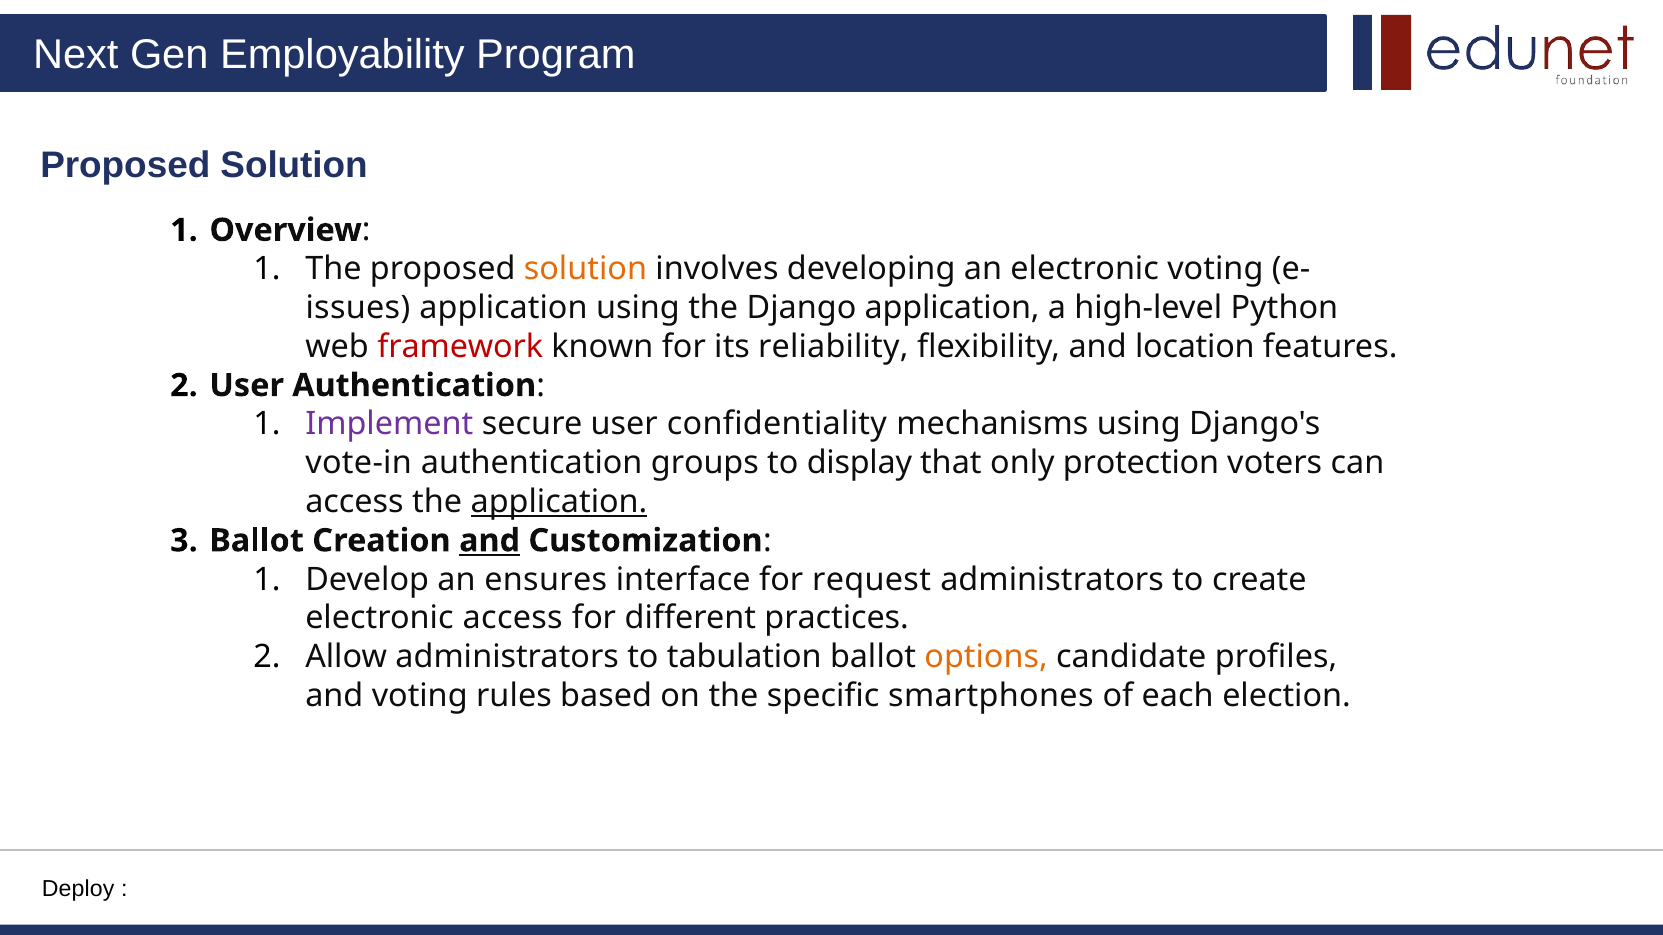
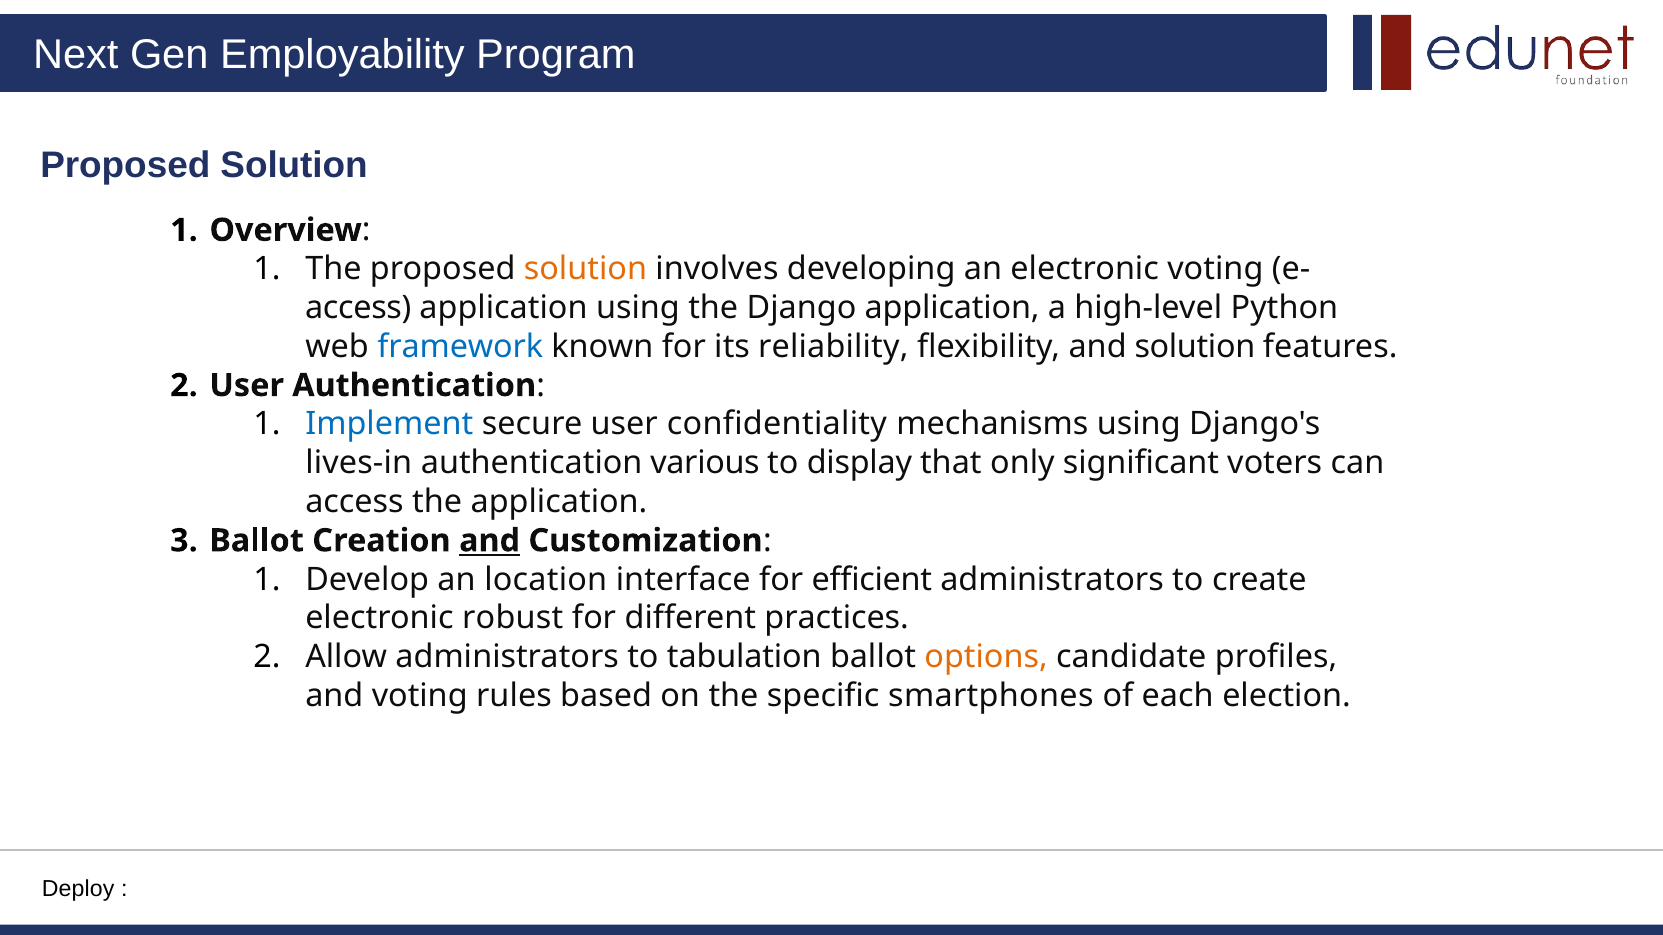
issues at (358, 308): issues -> access
framework colour: red -> blue
and location: location -> solution
Implement colour: purple -> blue
vote-in: vote-in -> lives-in
groups: groups -> various
protection: protection -> significant
application at (559, 502) underline: present -> none
ensures: ensures -> location
request: request -> efficient
electronic access: access -> robust
